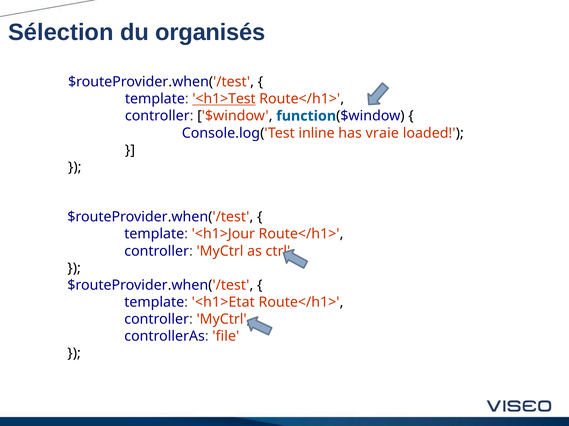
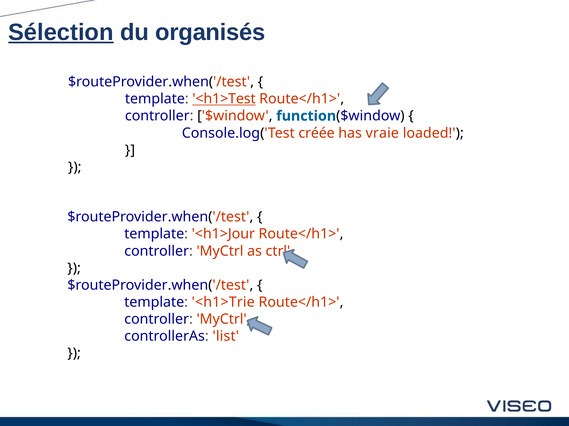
Sélection underline: none -> present
inline: inline -> créée
<h1>Etat: <h1>Etat -> <h1>Trie
file: file -> list
